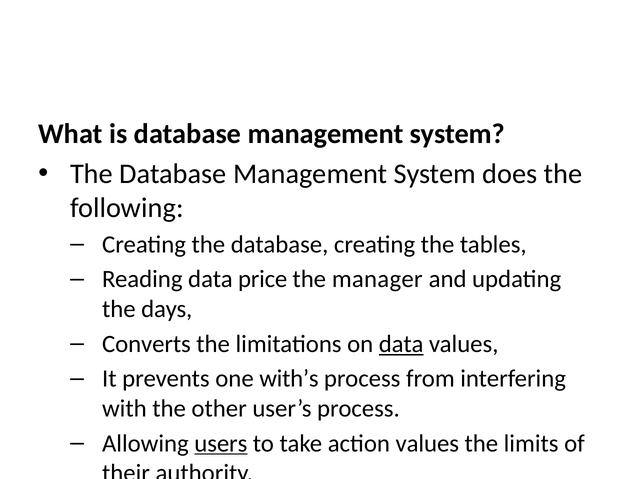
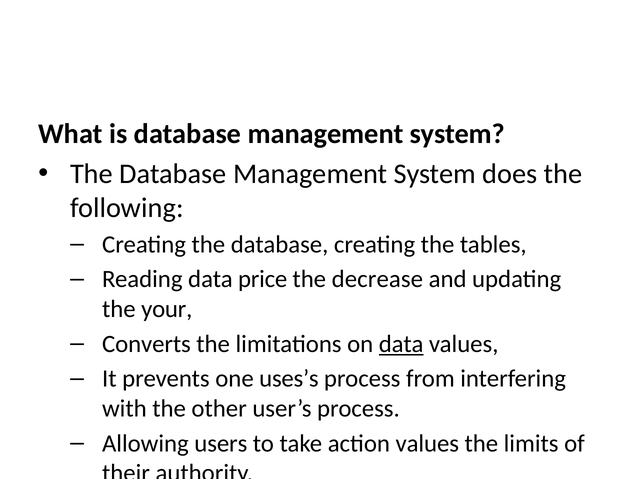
manager: manager -> decrease
days: days -> your
with’s: with’s -> uses’s
users underline: present -> none
